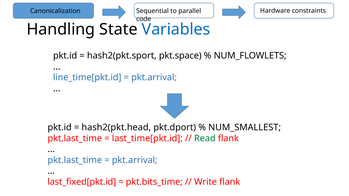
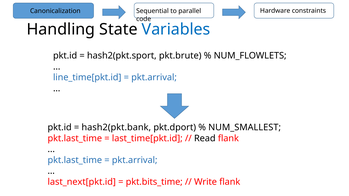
pkt.space: pkt.space -> pkt.brute
hash2(pkt.head: hash2(pkt.head -> hash2(pkt.bank
Read colour: green -> black
last_fixed[pkt.id: last_fixed[pkt.id -> last_next[pkt.id
